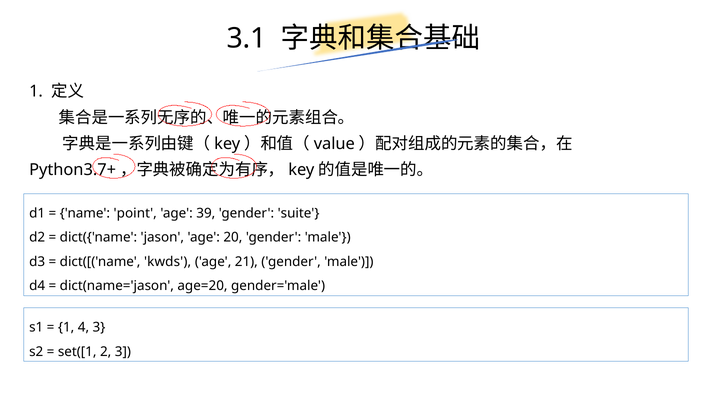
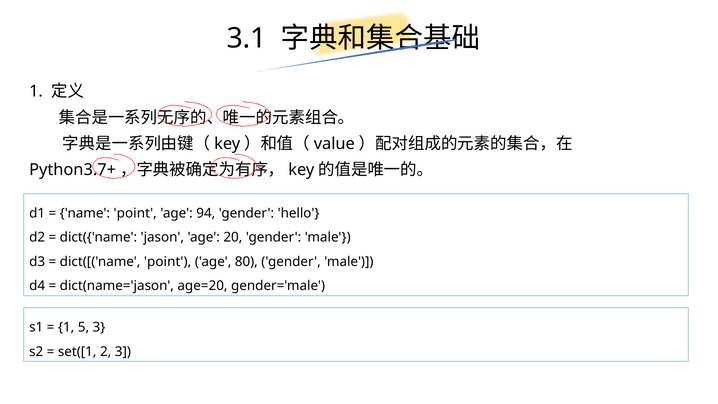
39: 39 -> 94
suite: suite -> hello
dict([('name kwds: kwds -> point
21: 21 -> 80
4: 4 -> 5
